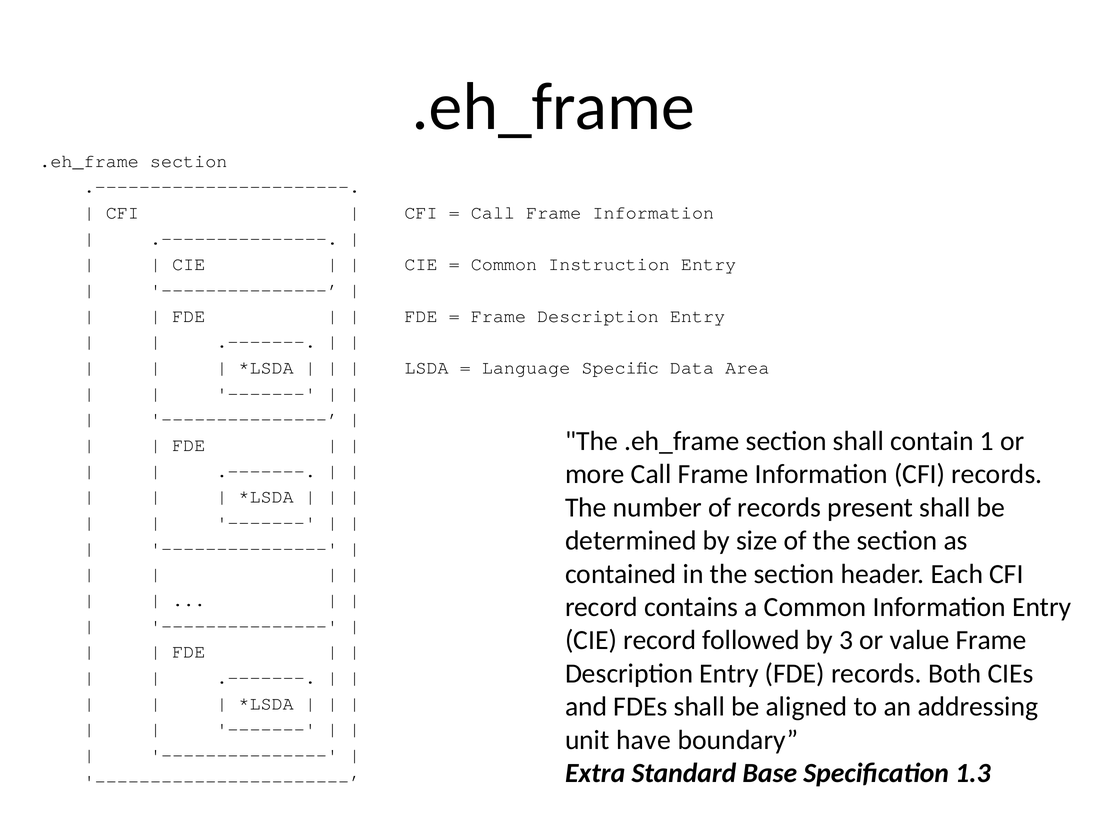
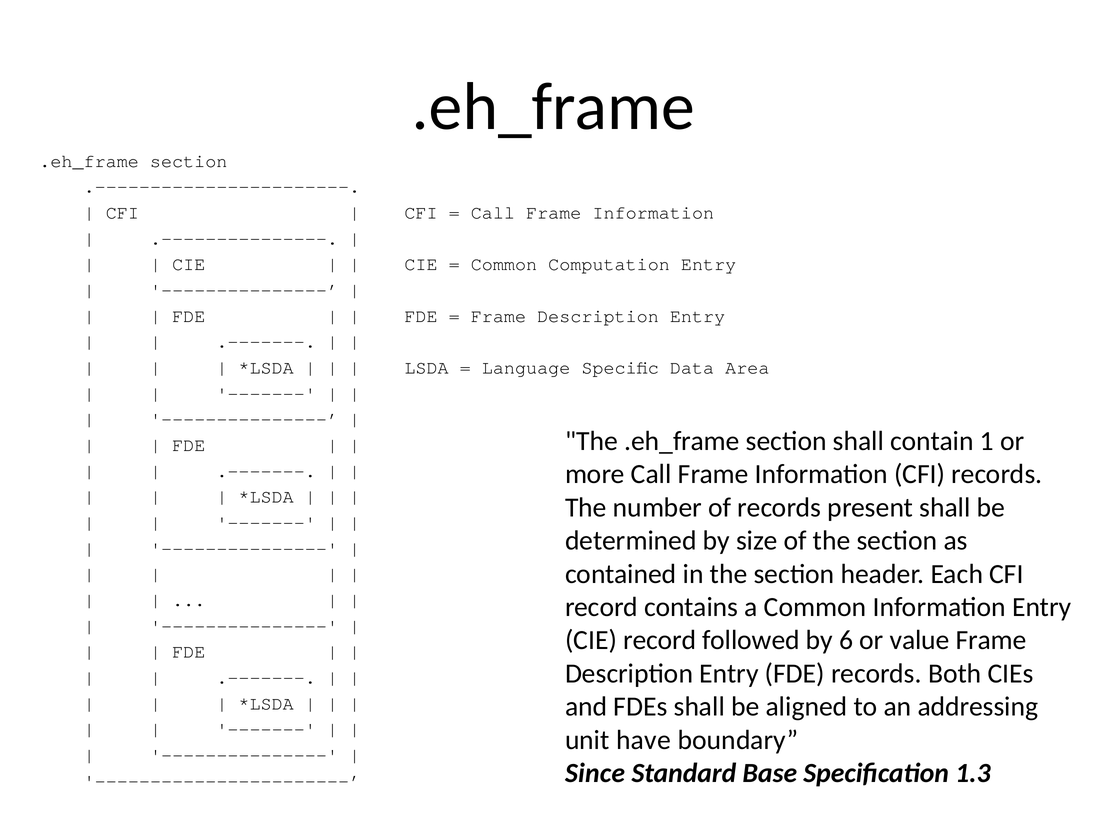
Instruction: Instruction -> Computation
3: 3 -> 6
Extra: Extra -> Since
